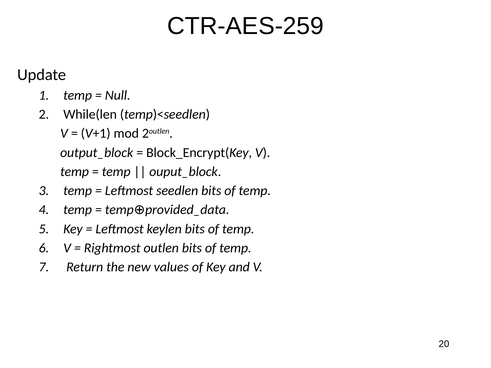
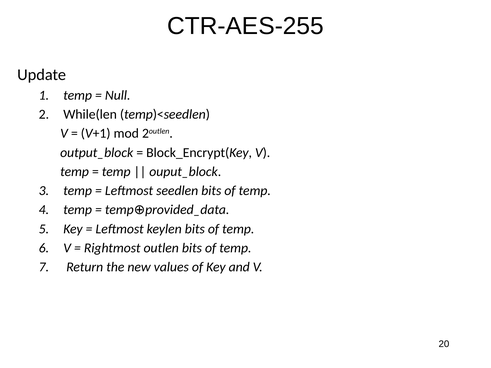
CTR-AES-259: CTR-AES-259 -> CTR-AES-255
